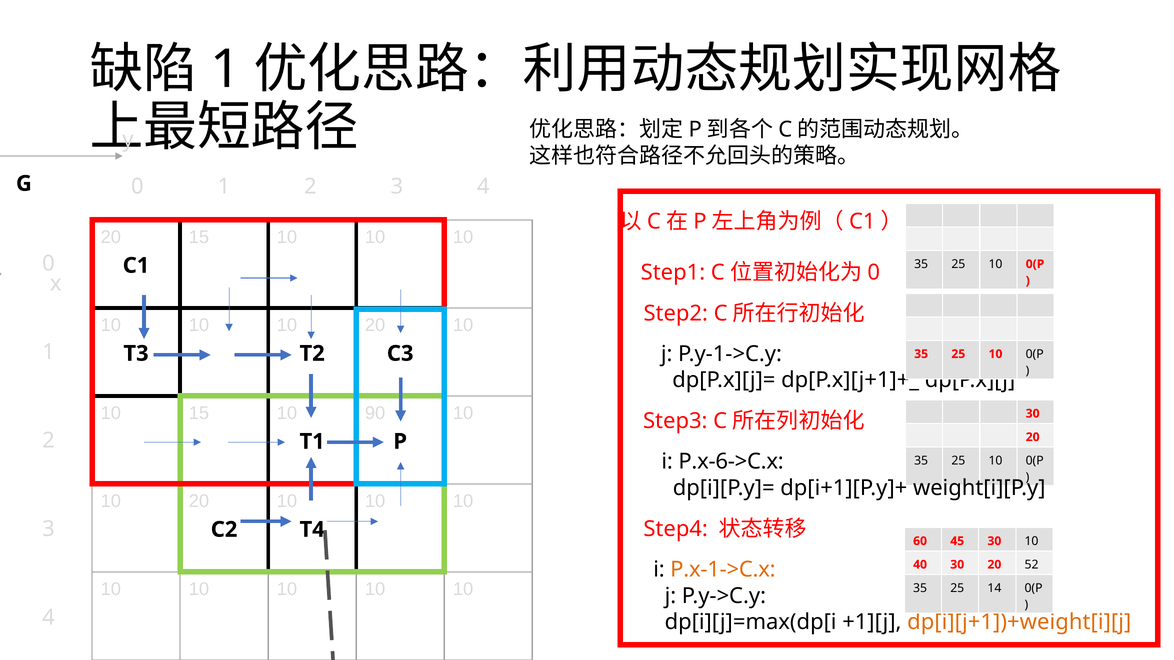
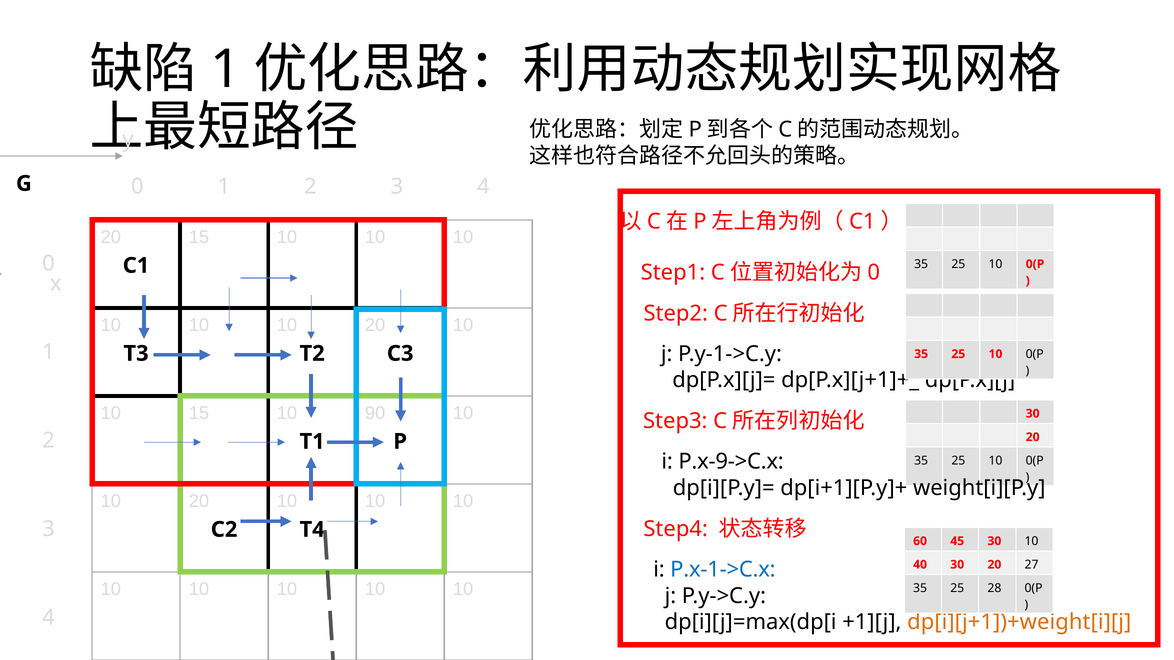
P.x-6->C.x: P.x-6->C.x -> P.x-9->C.x
52: 52 -> 27
P.x-1->C.x colour: orange -> blue
14: 14 -> 28
